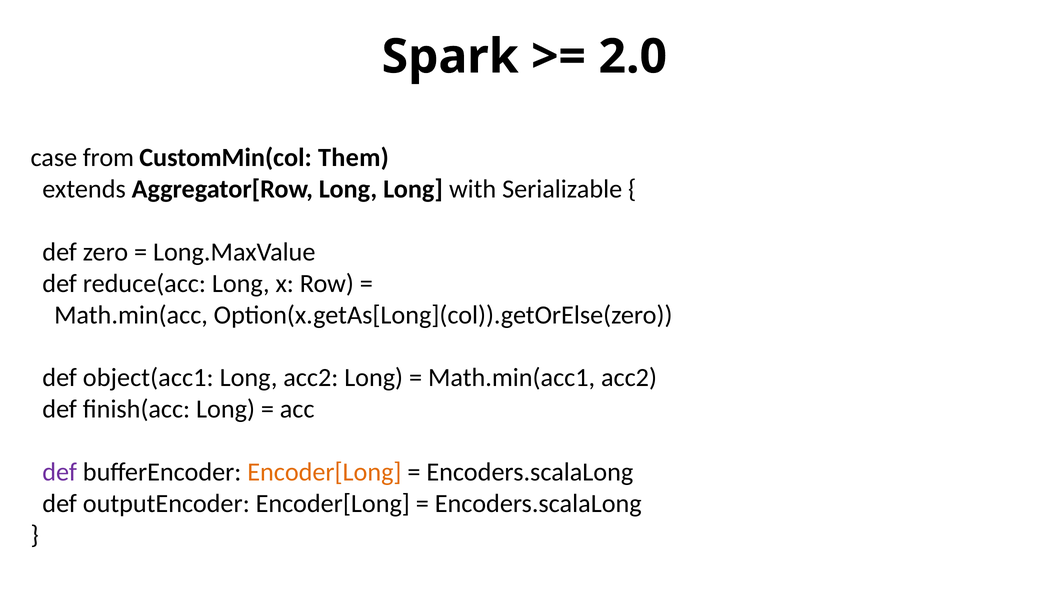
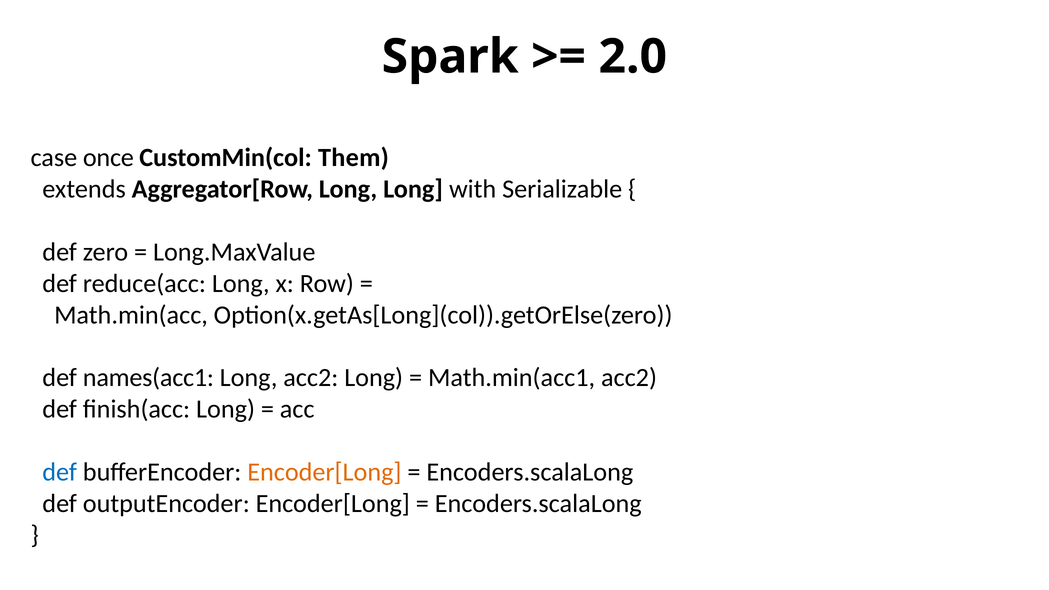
from: from -> once
object(acc1: object(acc1 -> names(acc1
def at (60, 472) colour: purple -> blue
